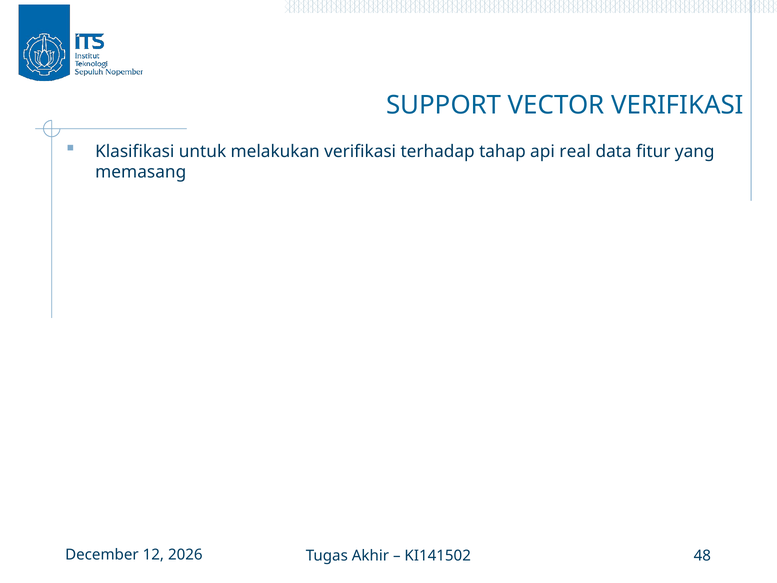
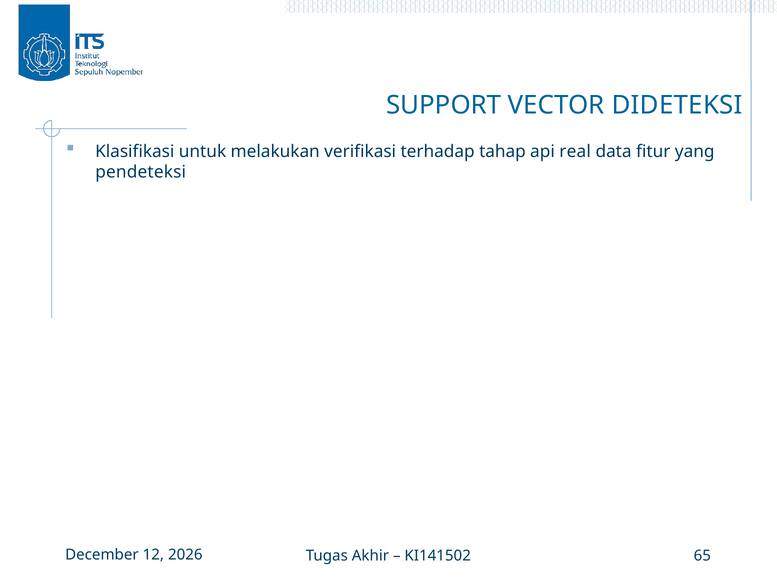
VECTOR VERIFIKASI: VERIFIKASI -> DIDETEKSI
memasang: memasang -> pendeteksi
48: 48 -> 65
